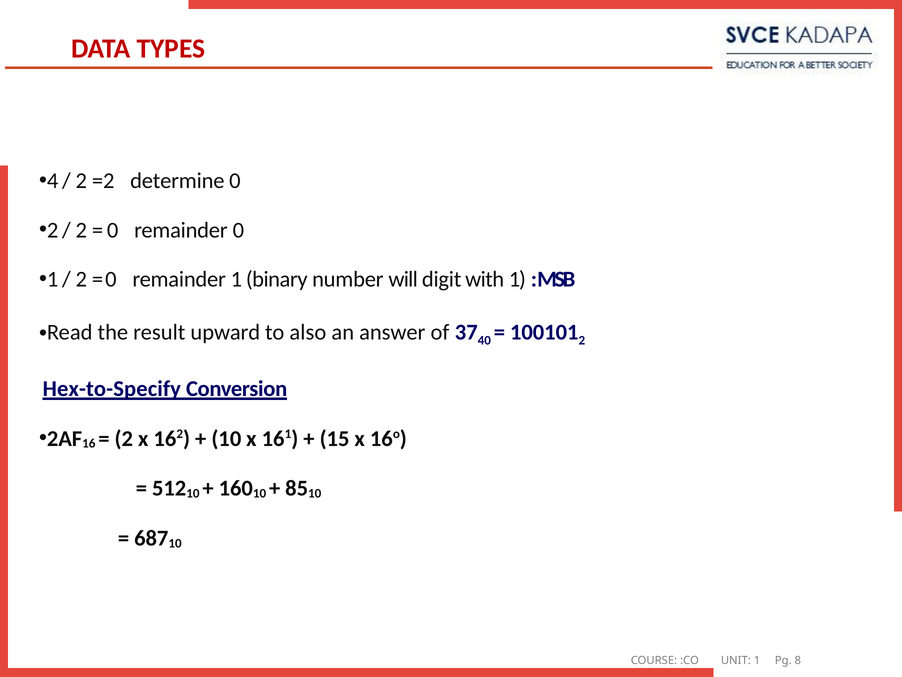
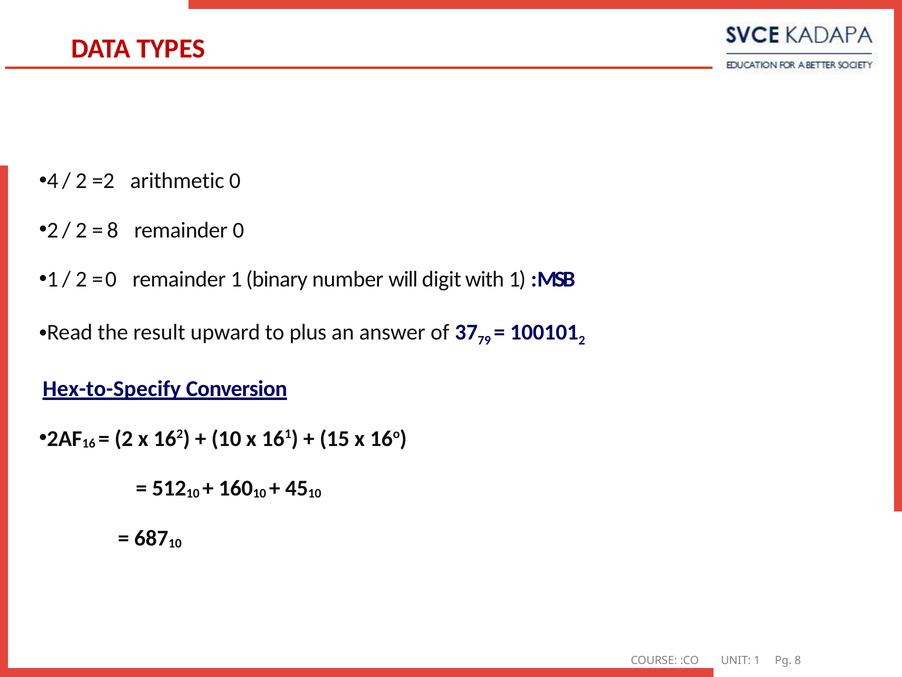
determine: determine -> arithmetic
0 at (113, 230): 0 -> 8
also: also -> plus
40: 40 -> 79
85: 85 -> 45
